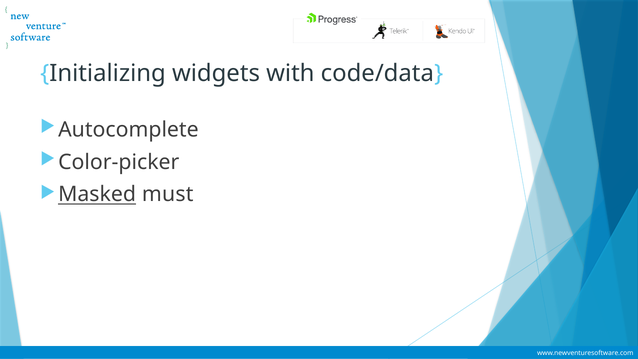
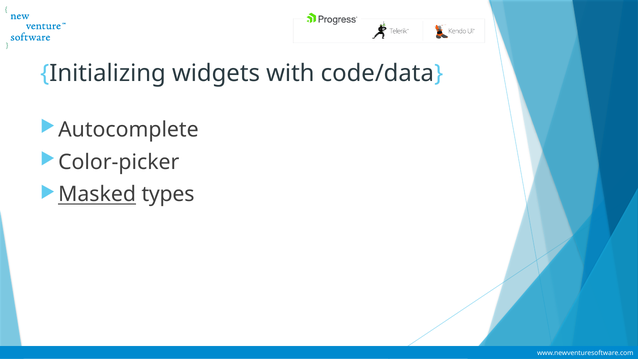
must: must -> types
